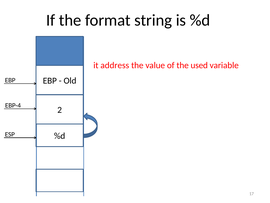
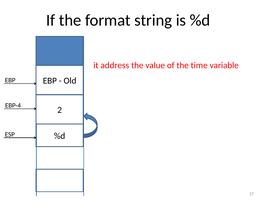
used: used -> time
